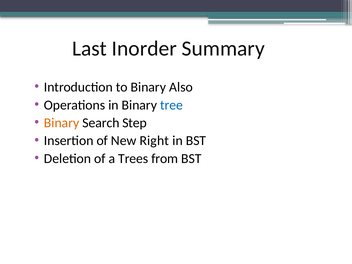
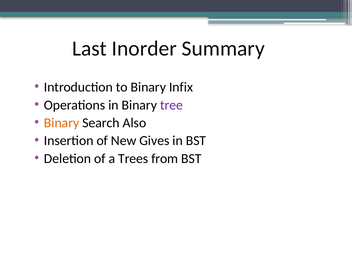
Also: Also -> Infix
tree colour: blue -> purple
Step: Step -> Also
Right: Right -> Gives
